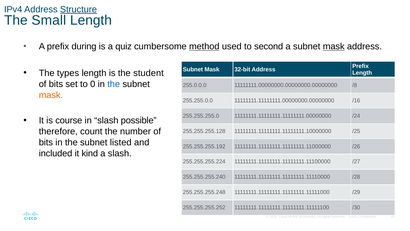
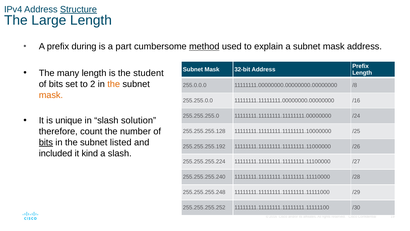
Small: Small -> Large
quiz: quiz -> part
second: second -> explain
mask at (334, 47) underline: present -> none
types: types -> many
0: 0 -> 2
the at (114, 84) colour: blue -> orange
course: course -> unique
possible: possible -> solution
bits at (46, 142) underline: none -> present
